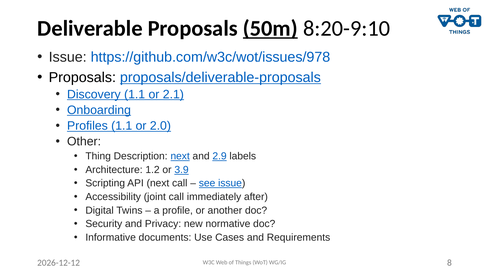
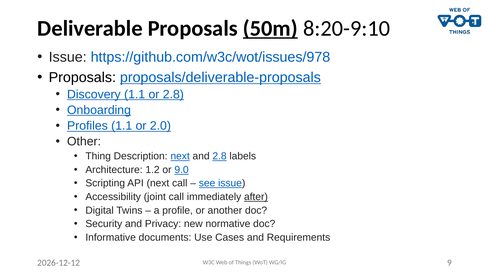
or 2.1: 2.1 -> 2.8
and 2.9: 2.9 -> 2.8
3.9: 3.9 -> 9.0
after underline: none -> present
8: 8 -> 9
